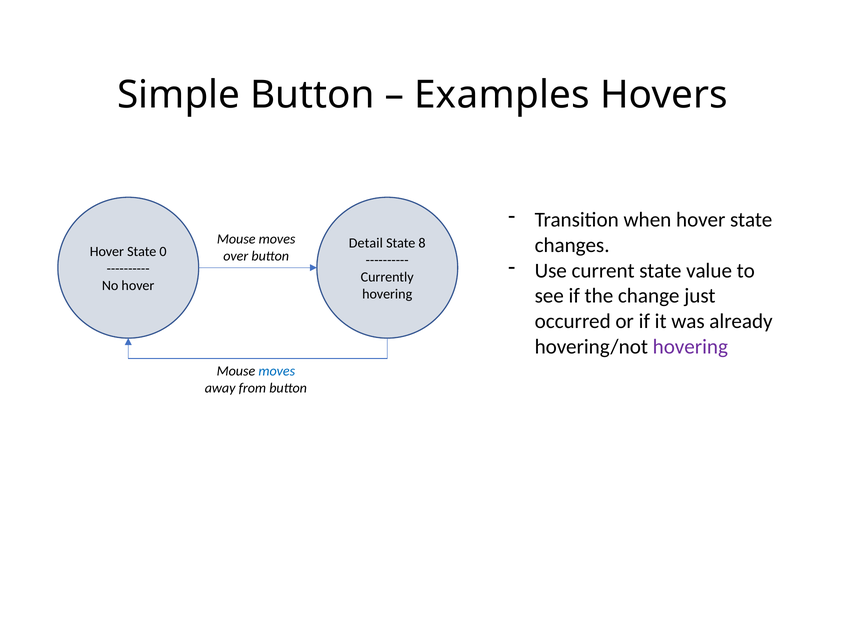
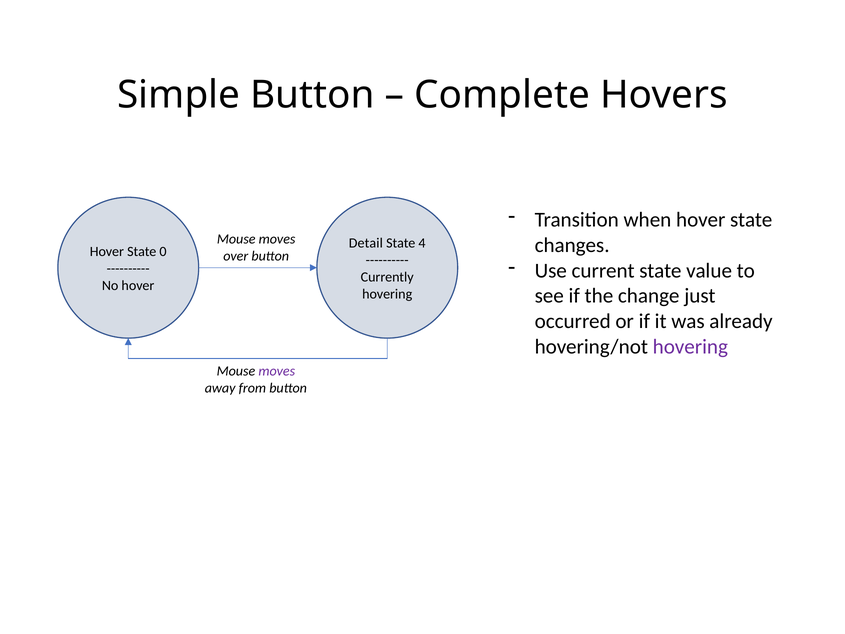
Examples: Examples -> Complete
8: 8 -> 4
moves at (277, 371) colour: blue -> purple
